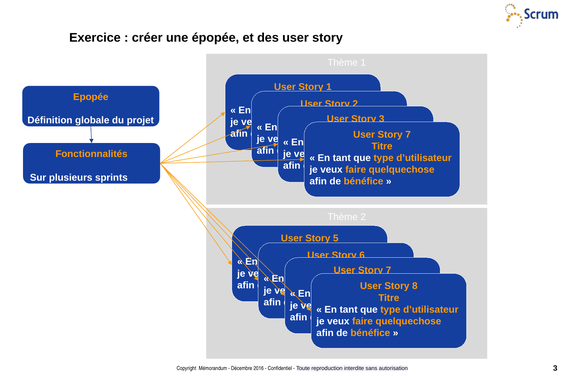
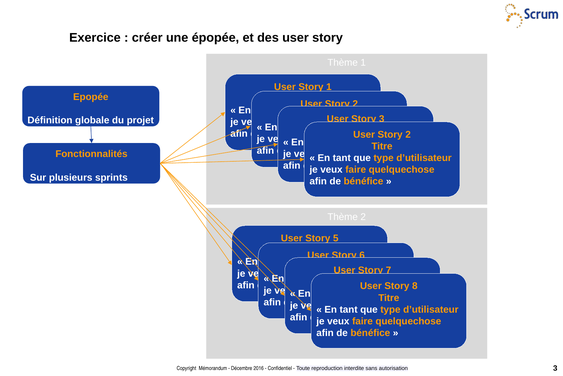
7 at (408, 135): 7 -> 2
